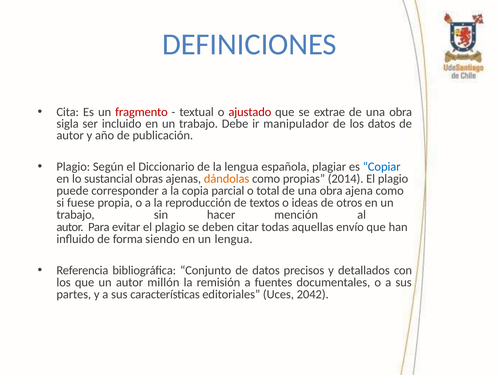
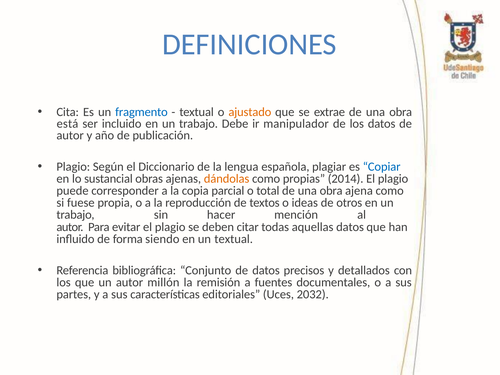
fragmento colour: red -> blue
ajustado colour: red -> orange
sigla: sigla -> está
aquellas envío: envío -> datos
un lengua: lengua -> textual
2042: 2042 -> 2032
